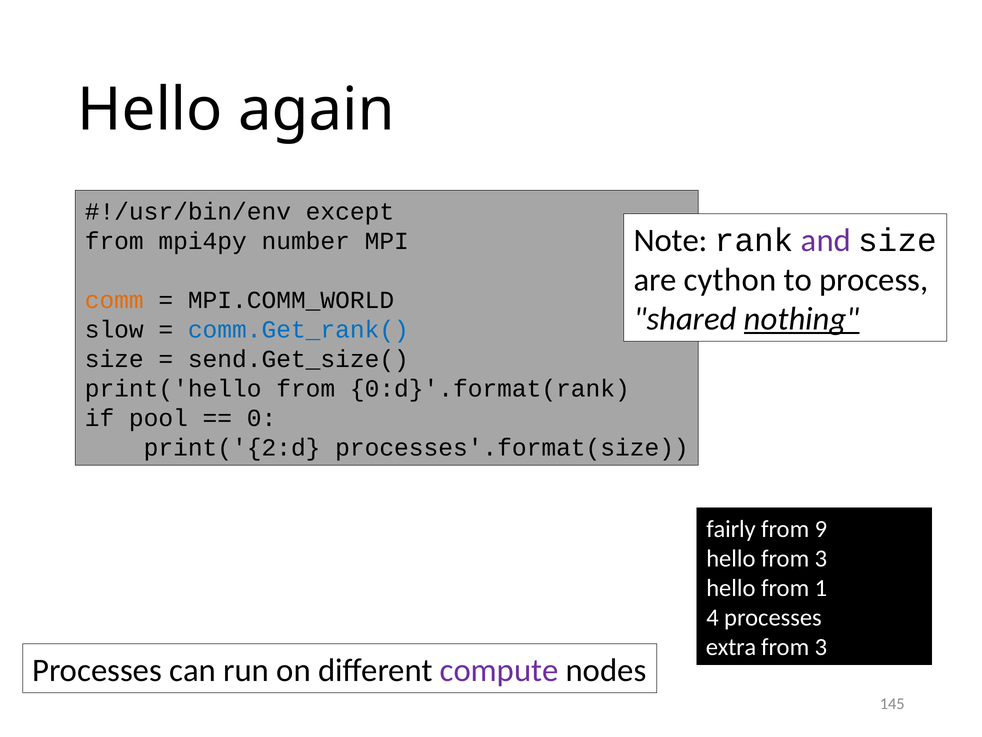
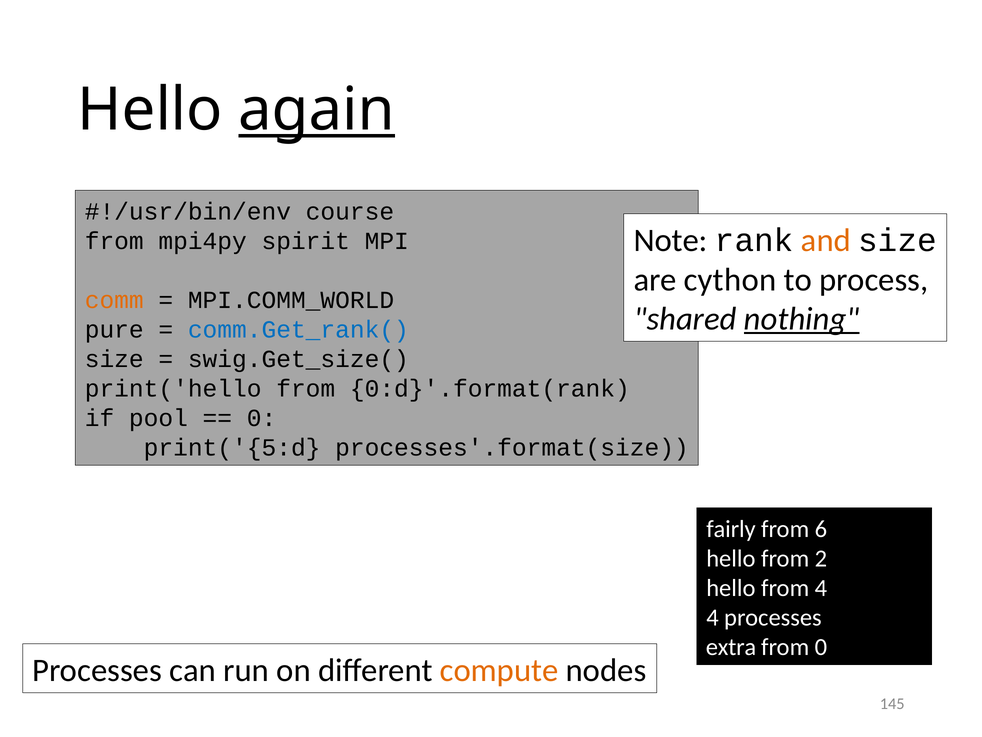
again underline: none -> present
except: except -> course
and colour: purple -> orange
number: number -> spirit
slow: slow -> pure
send.Get_size(: send.Get_size( -> swig.Get_size(
print('{2:d: print('{2:d -> print('{5:d
9: 9 -> 6
hello from 3: 3 -> 2
from 1: 1 -> 4
3 at (821, 647): 3 -> 0
compute colour: purple -> orange
